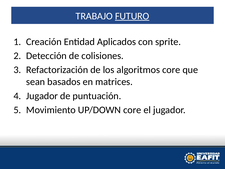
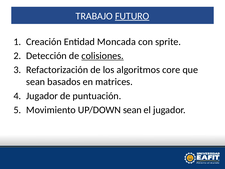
Aplicados: Aplicados -> Moncada
colisiones underline: none -> present
UP/DOWN core: core -> sean
